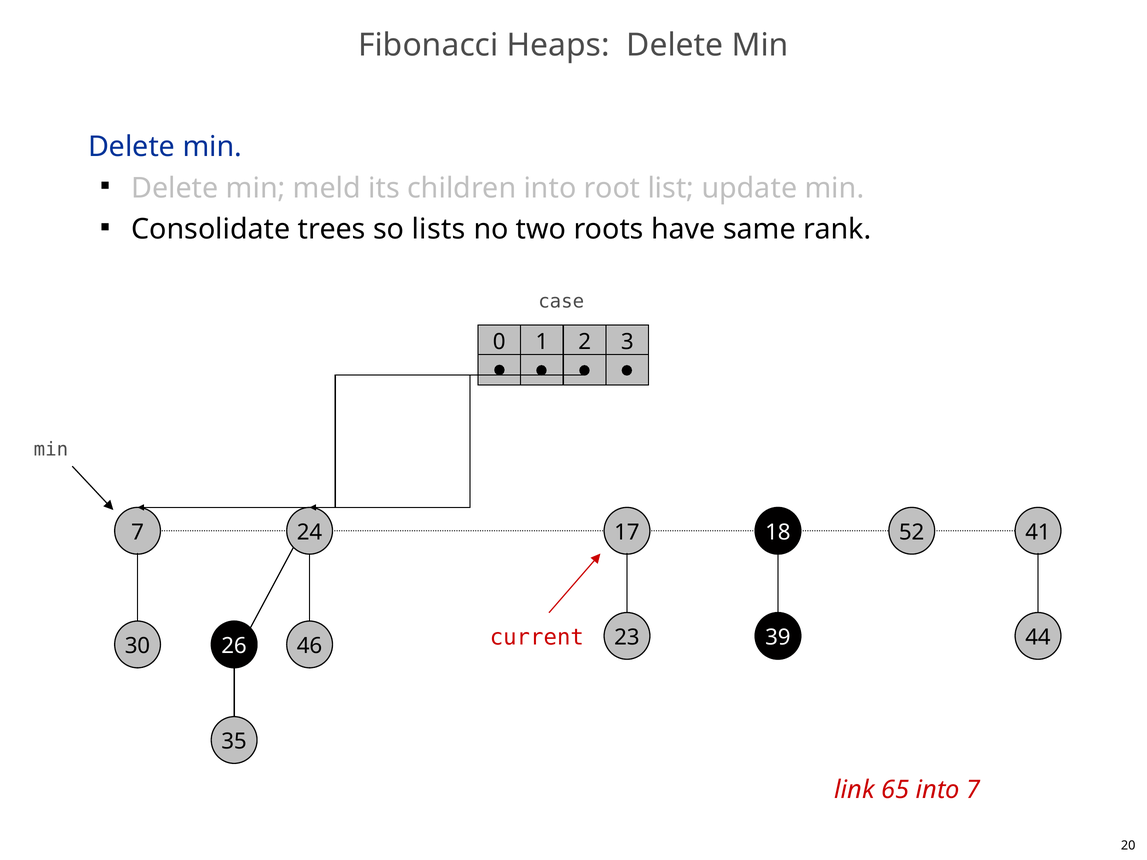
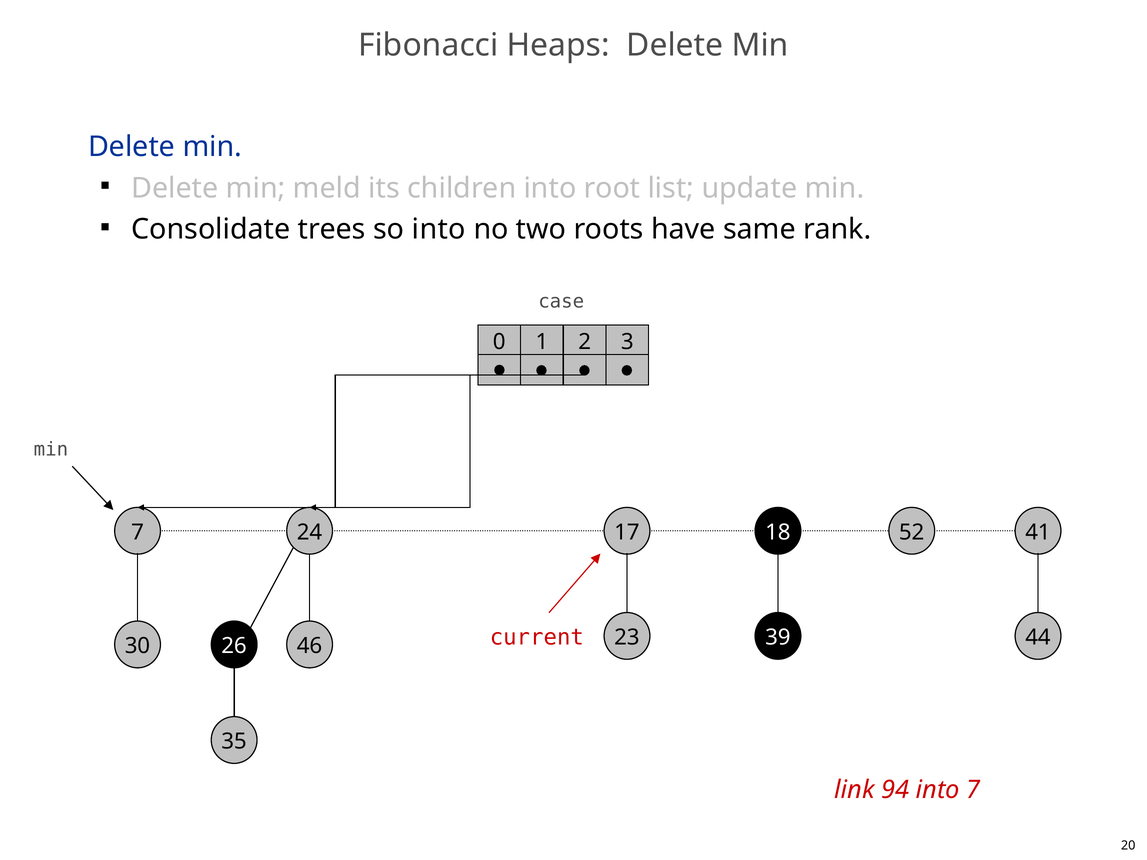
so lists: lists -> into
65: 65 -> 94
